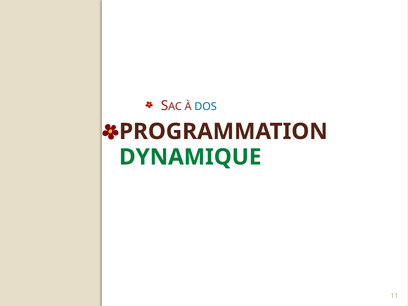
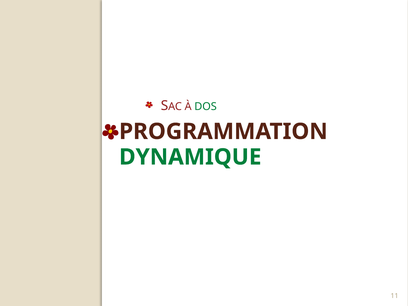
DOS colour: blue -> green
